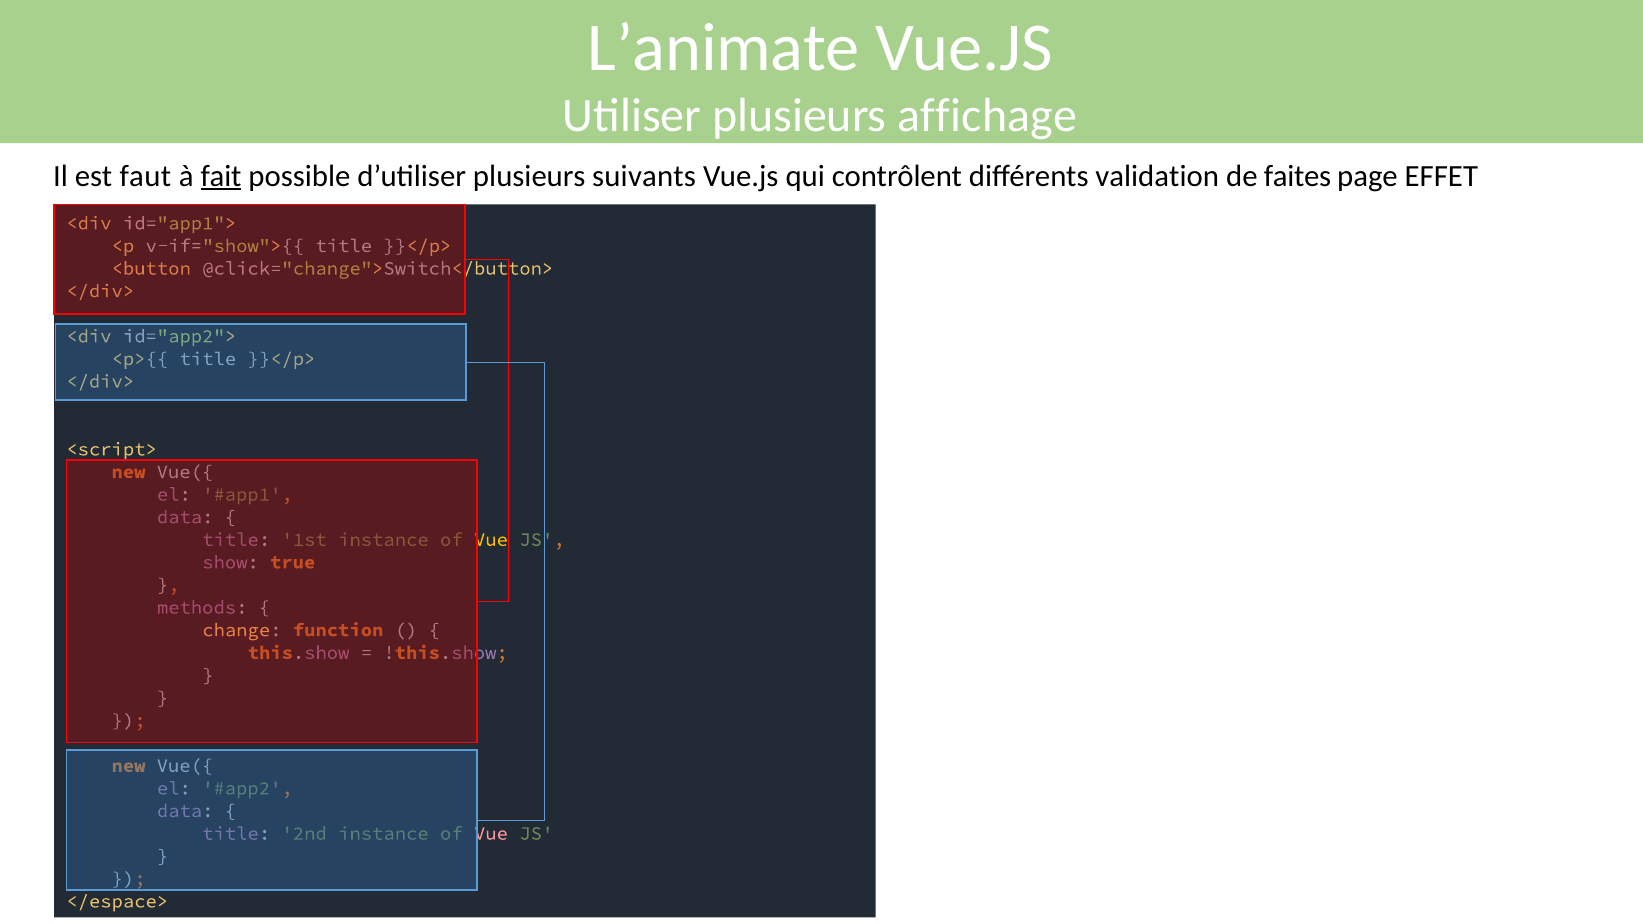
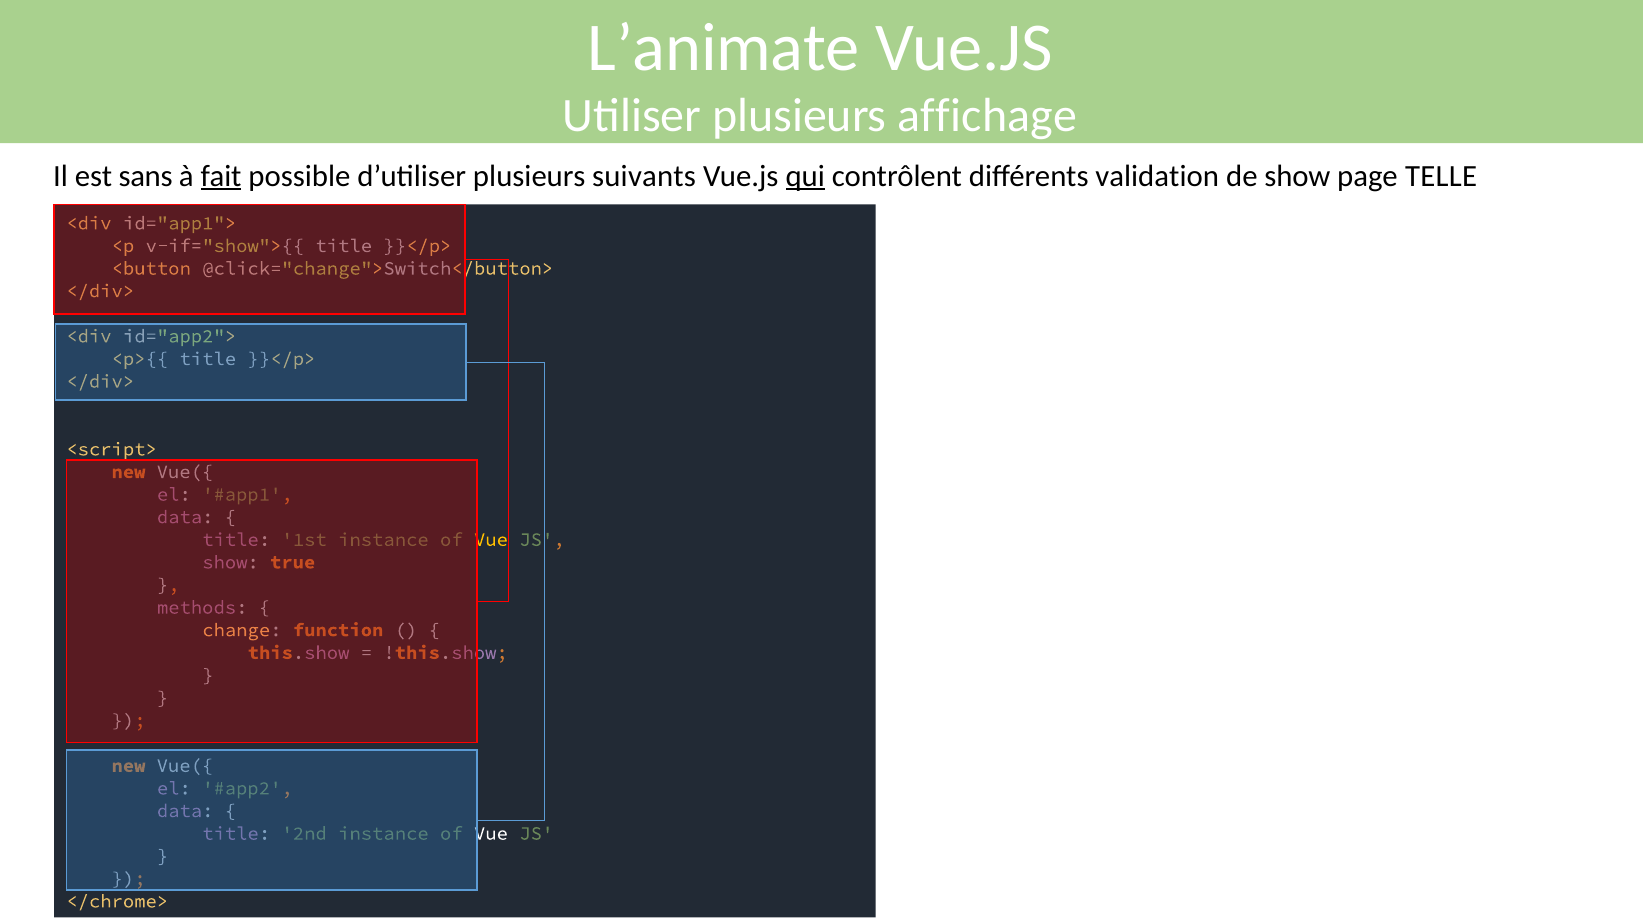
faut: faut -> sans
qui underline: none -> present
de faites: faites -> show
EFFET: EFFET -> TELLE
Vue at (491, 834) colour: pink -> white
</espace>: </espace> -> </chrome>
